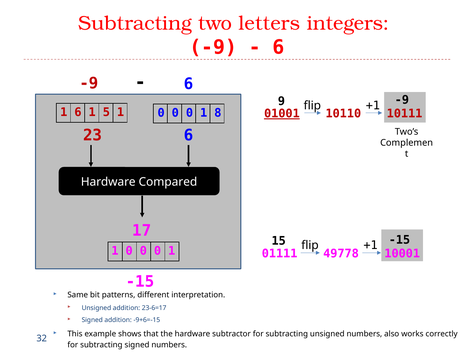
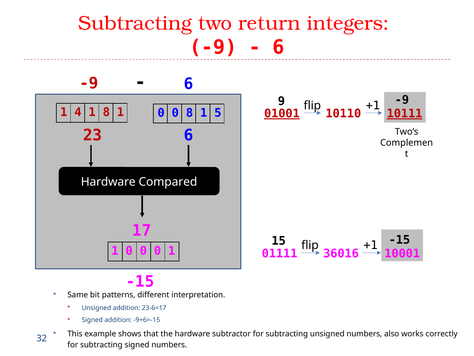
letters: letters -> return
1 6: 6 -> 4
1 5: 5 -> 8
0 at (189, 113): 0 -> 8
8: 8 -> 5
10111 underline: none -> present
49778: 49778 -> 36016
